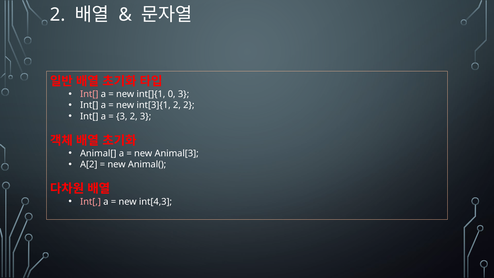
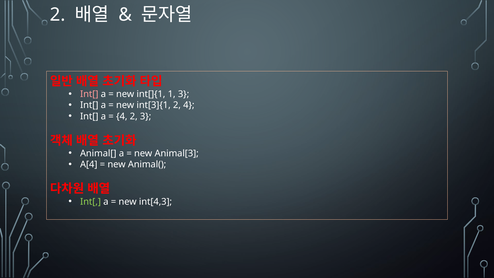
0: 0 -> 1
2 2: 2 -> 4
3 at (122, 116): 3 -> 4
A[2: A[2 -> A[4
Int[ at (91, 202) colour: pink -> light green
